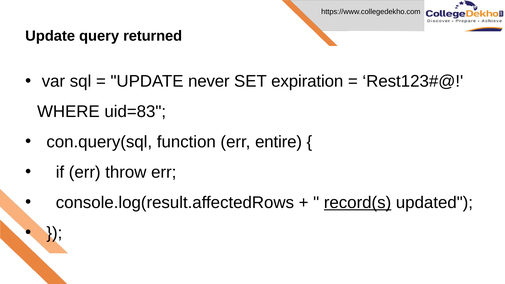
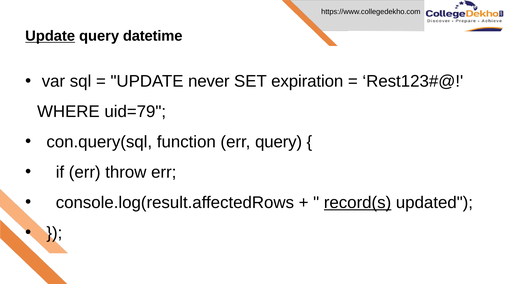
Update at (50, 36) underline: none -> present
returned: returned -> datetime
uid=83: uid=83 -> uid=79
err entire: entire -> query
